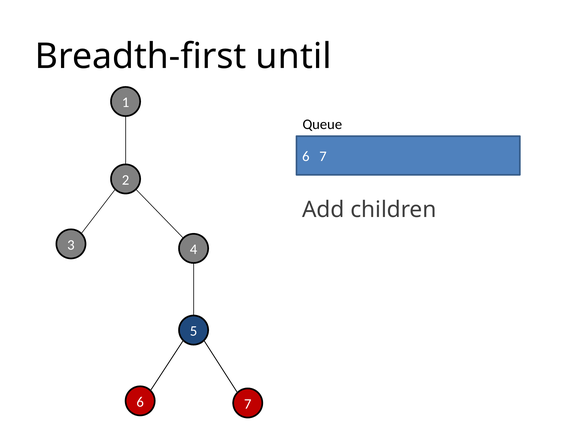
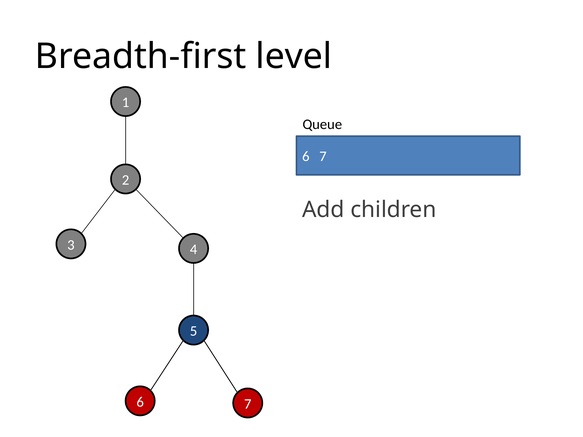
until: until -> level
